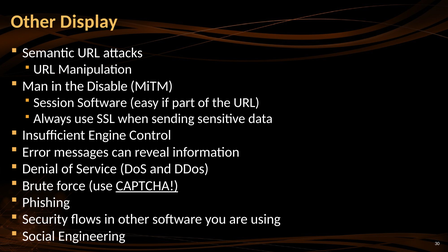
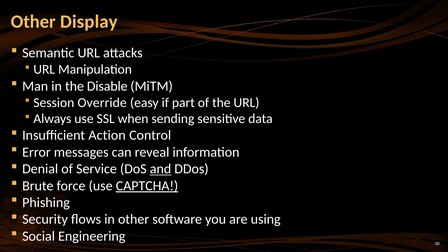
Session Software: Software -> Override
Engine: Engine -> Action
and underline: none -> present
